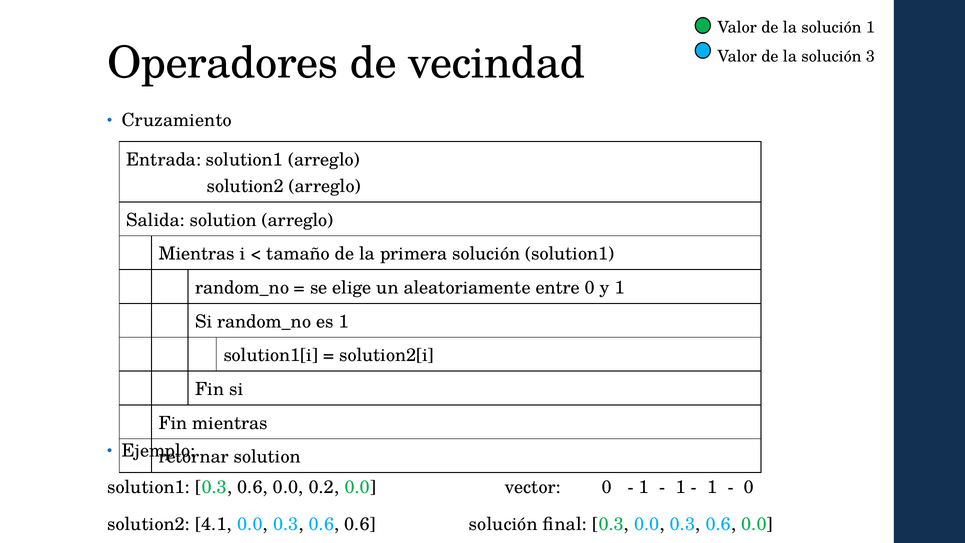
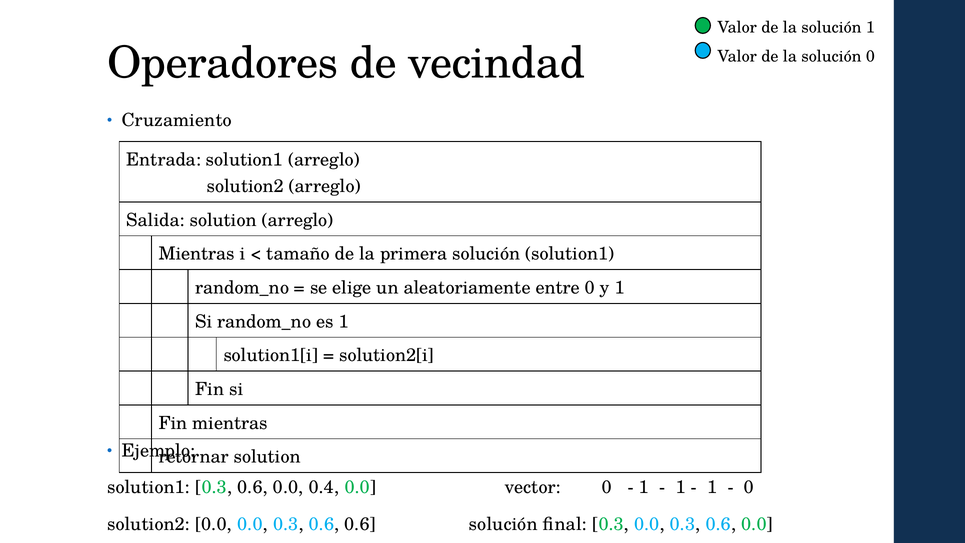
solución 3: 3 -> 0
0.2: 0.2 -> 0.4
solution2 4.1: 4.1 -> 0.0
